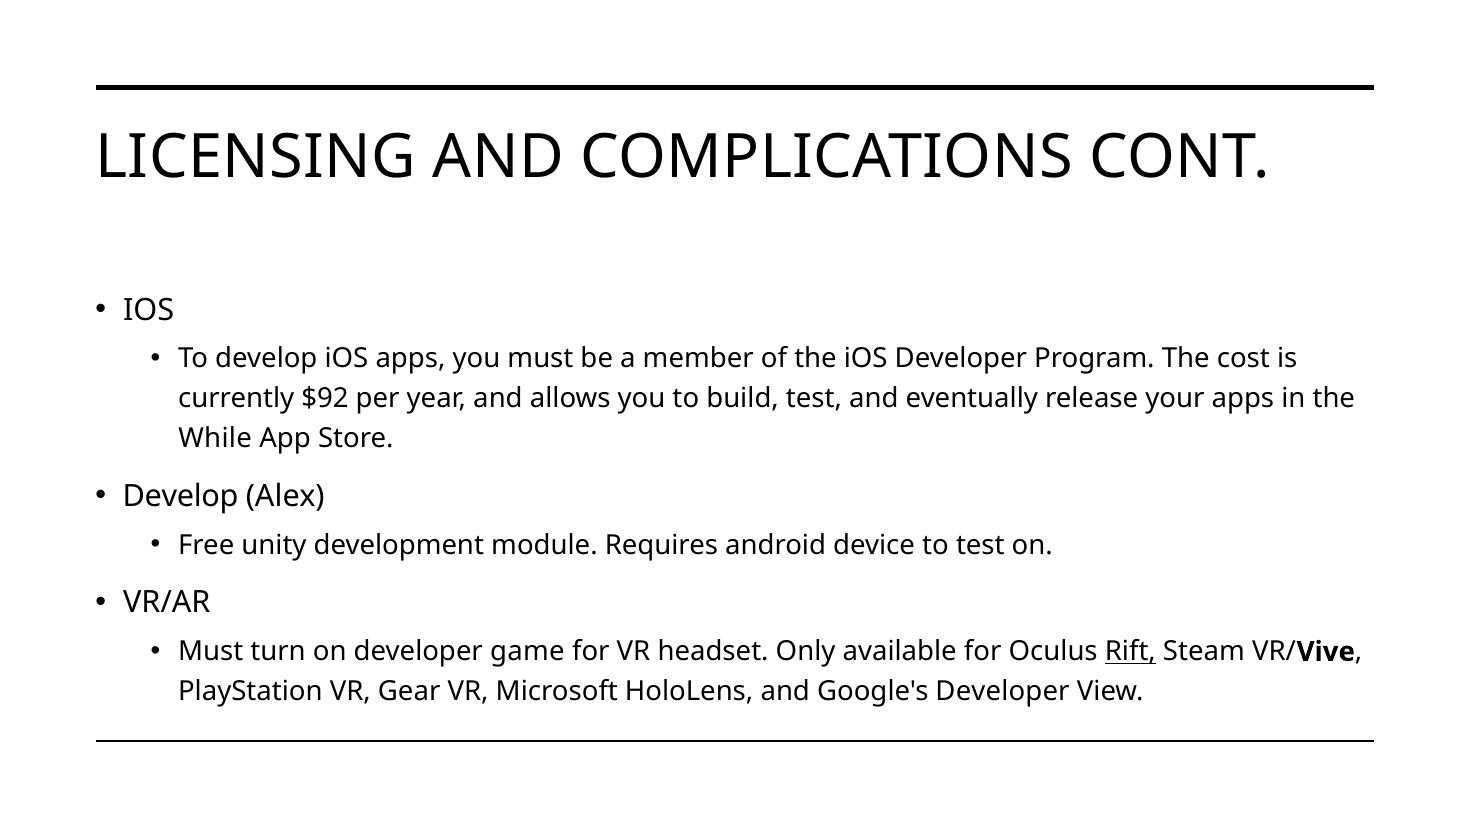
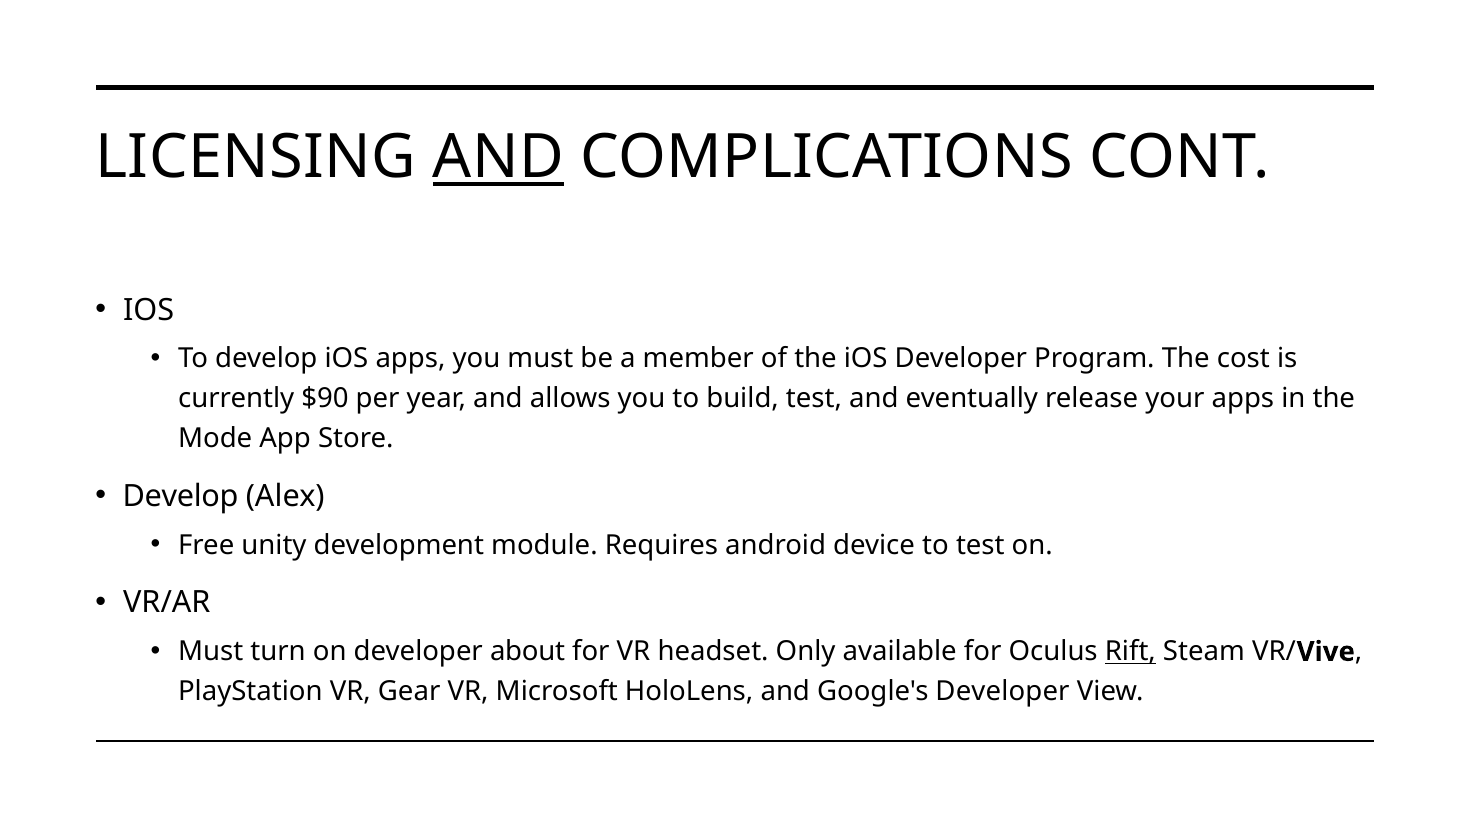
AND at (498, 158) underline: none -> present
$92: $92 -> $90
While: While -> Mode
game: game -> about
